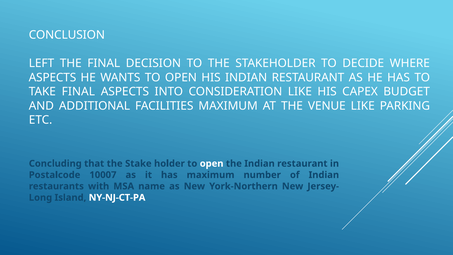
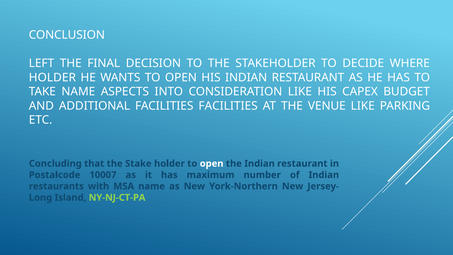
ASPECTS at (52, 78): ASPECTS -> HOLDER
TAKE FINAL: FINAL -> NAME
FACILITIES MAXIMUM: MAXIMUM -> FACILITIES
NY-NJ-CT-PA colour: white -> light green
